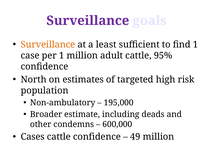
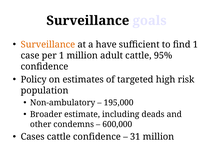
Surveillance at (88, 21) colour: purple -> black
least: least -> have
North: North -> Policy
49: 49 -> 31
